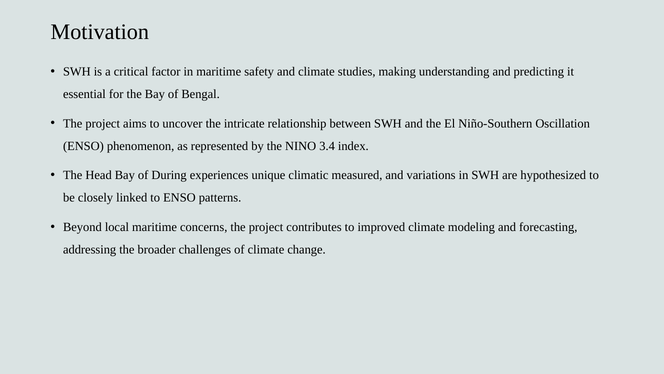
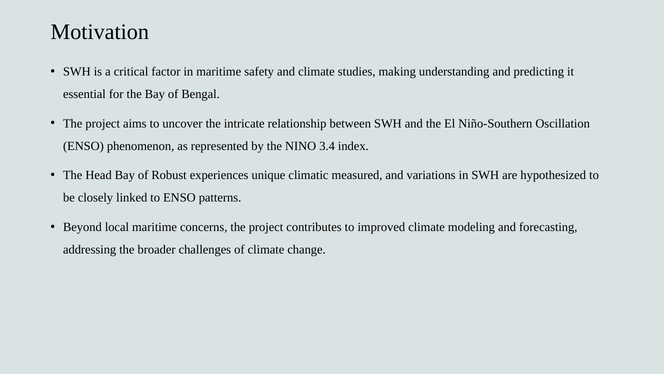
During: During -> Robust
